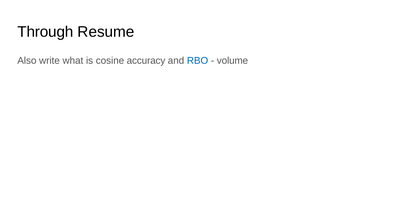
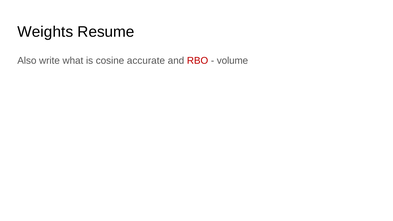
Through: Through -> Weights
accuracy: accuracy -> accurate
RBO colour: blue -> red
